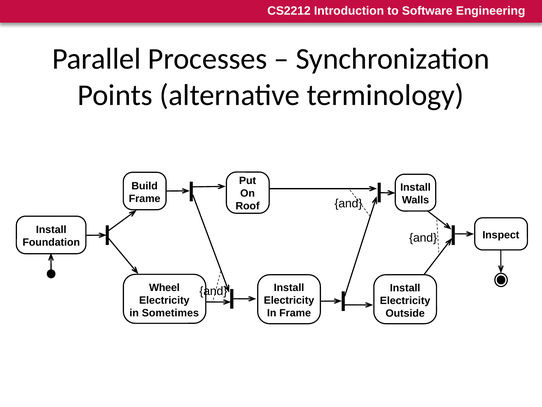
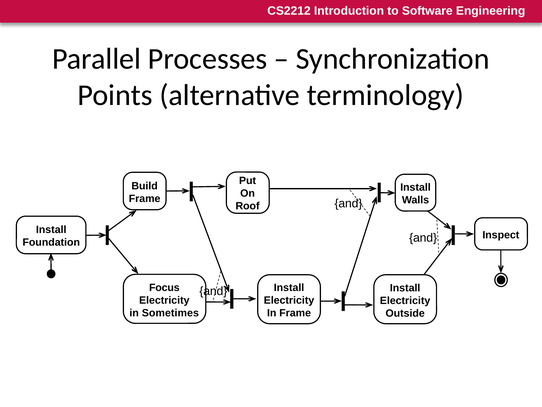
Wheel: Wheel -> Focus
